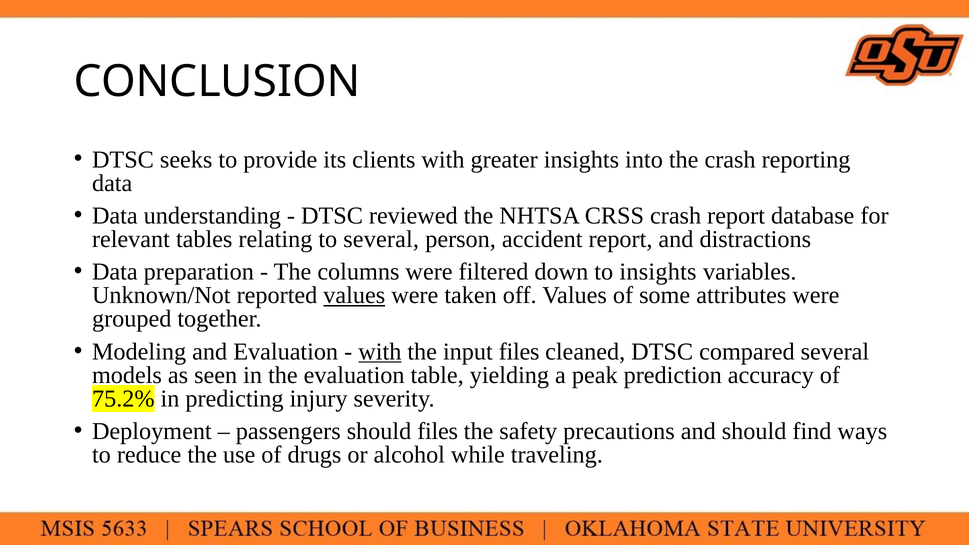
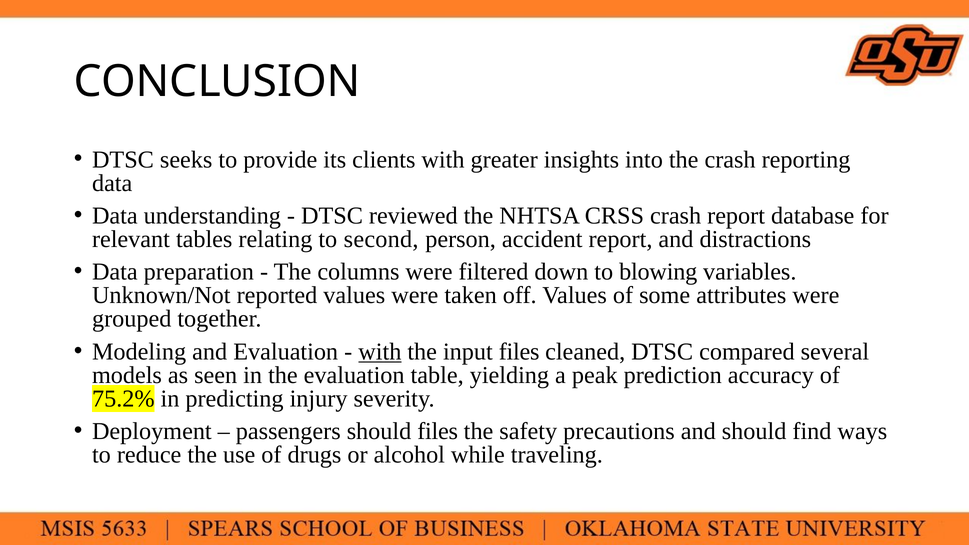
to several: several -> second
to insights: insights -> blowing
values at (354, 295) underline: present -> none
